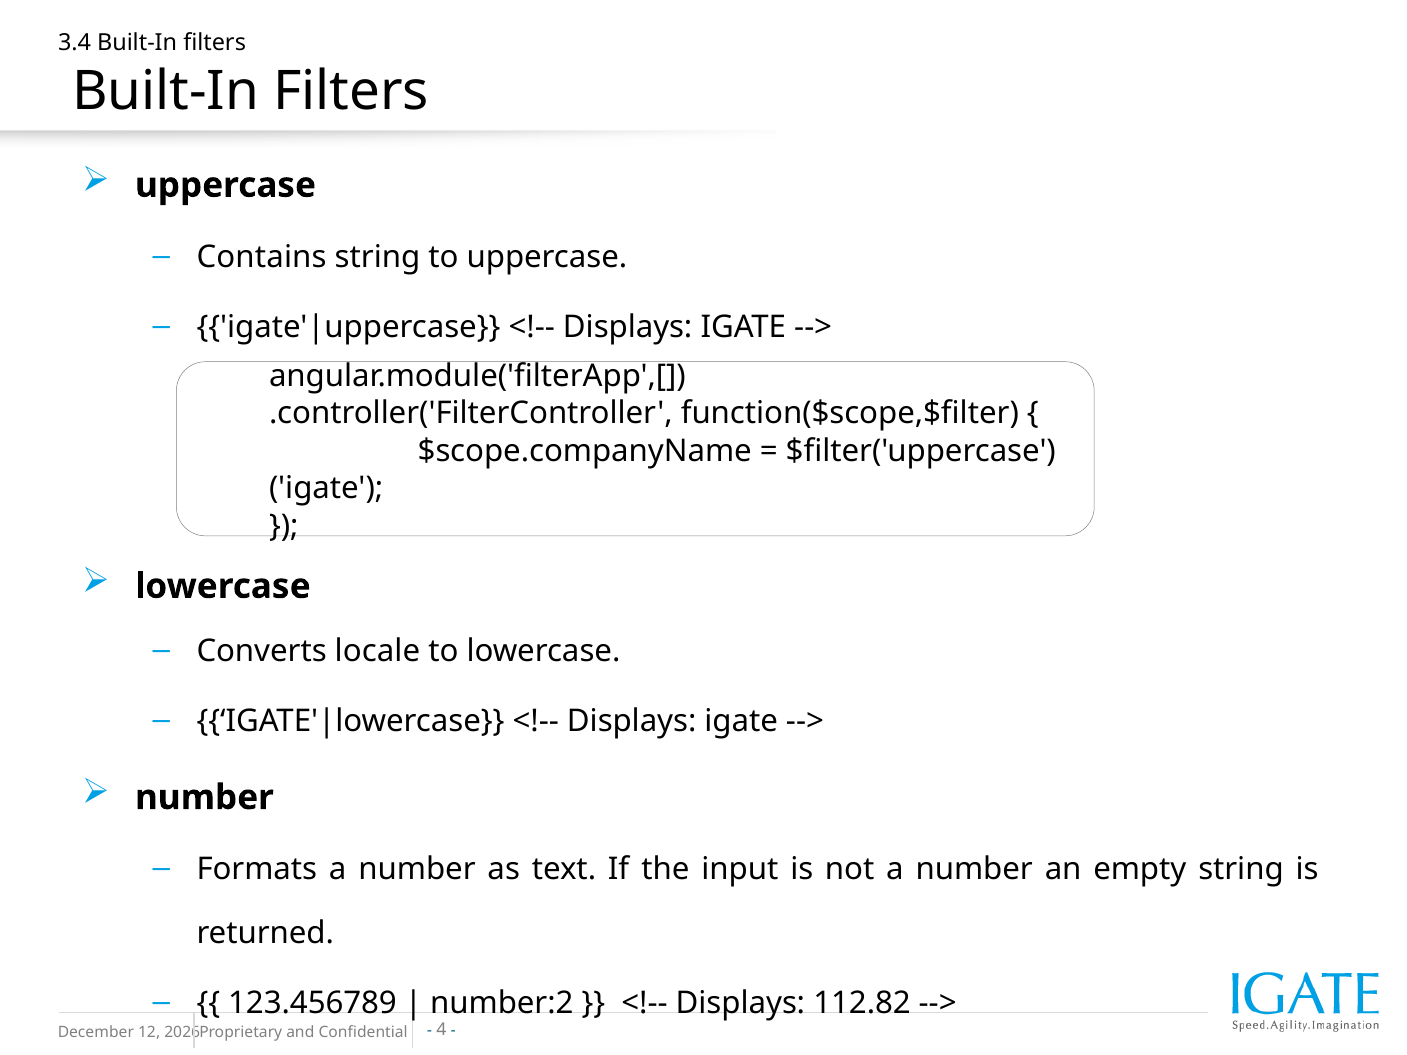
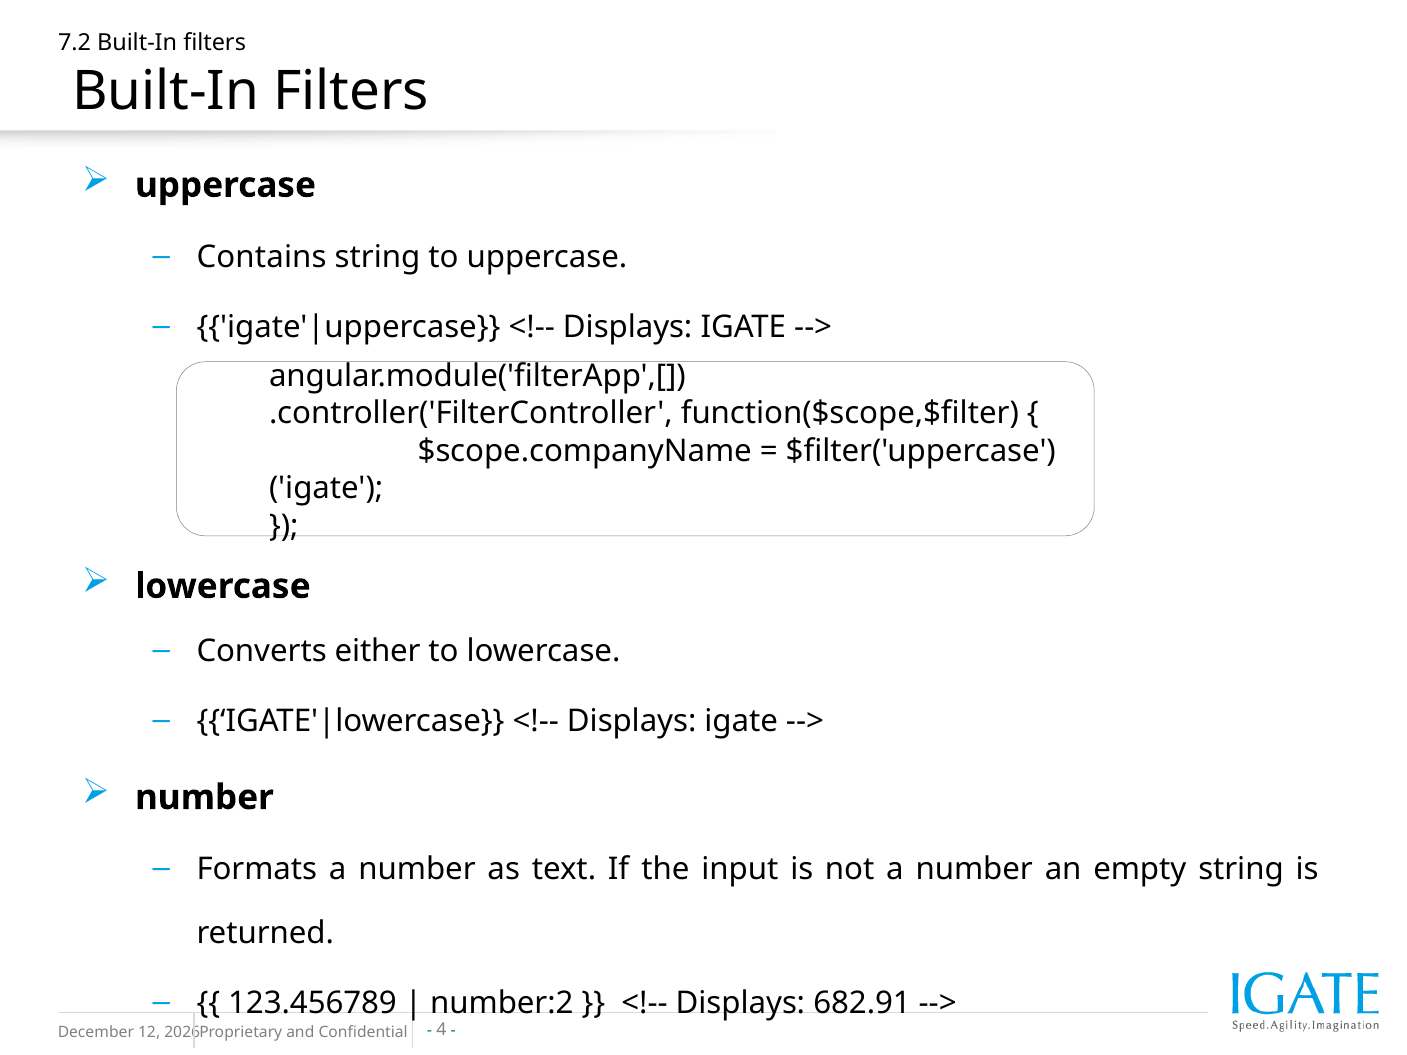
3.4: 3.4 -> 7.2
locale: locale -> either
112.82: 112.82 -> 682.91
